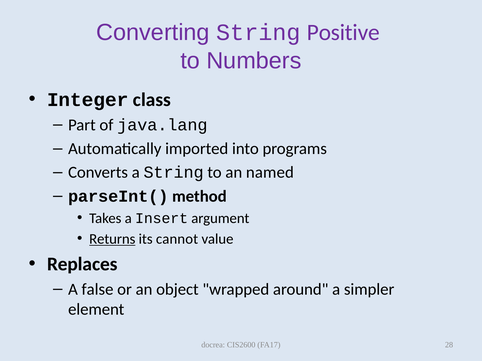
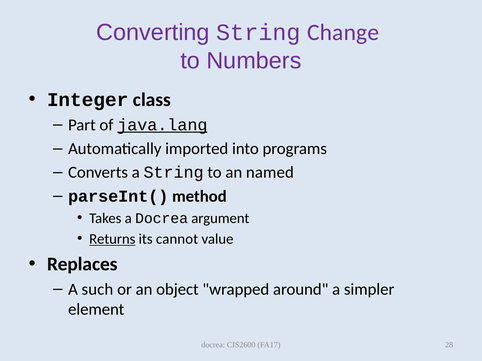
Positive: Positive -> Change
java.lang underline: none -> present
a Insert: Insert -> Docrea
false: false -> such
